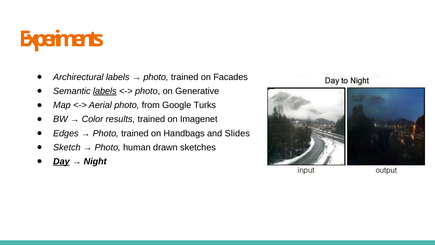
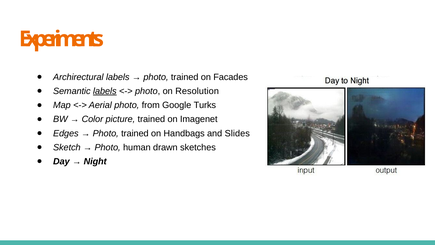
Generative: Generative -> Resolution
results: results -> picture
Day underline: present -> none
